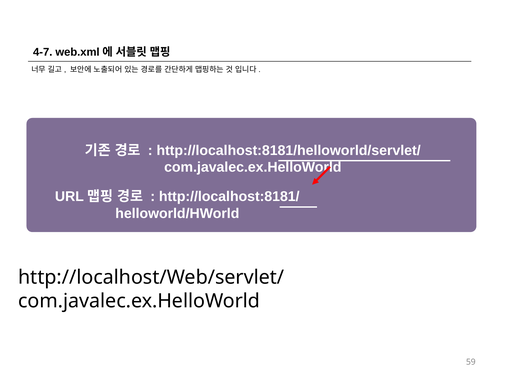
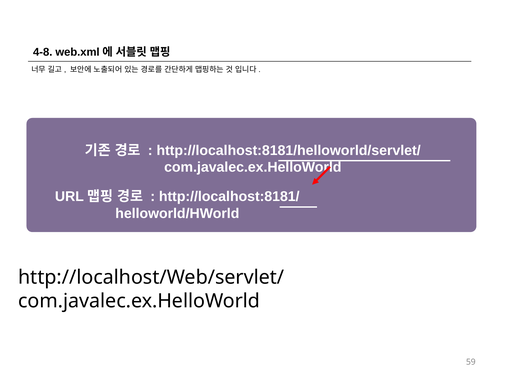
4-7: 4-7 -> 4-8
